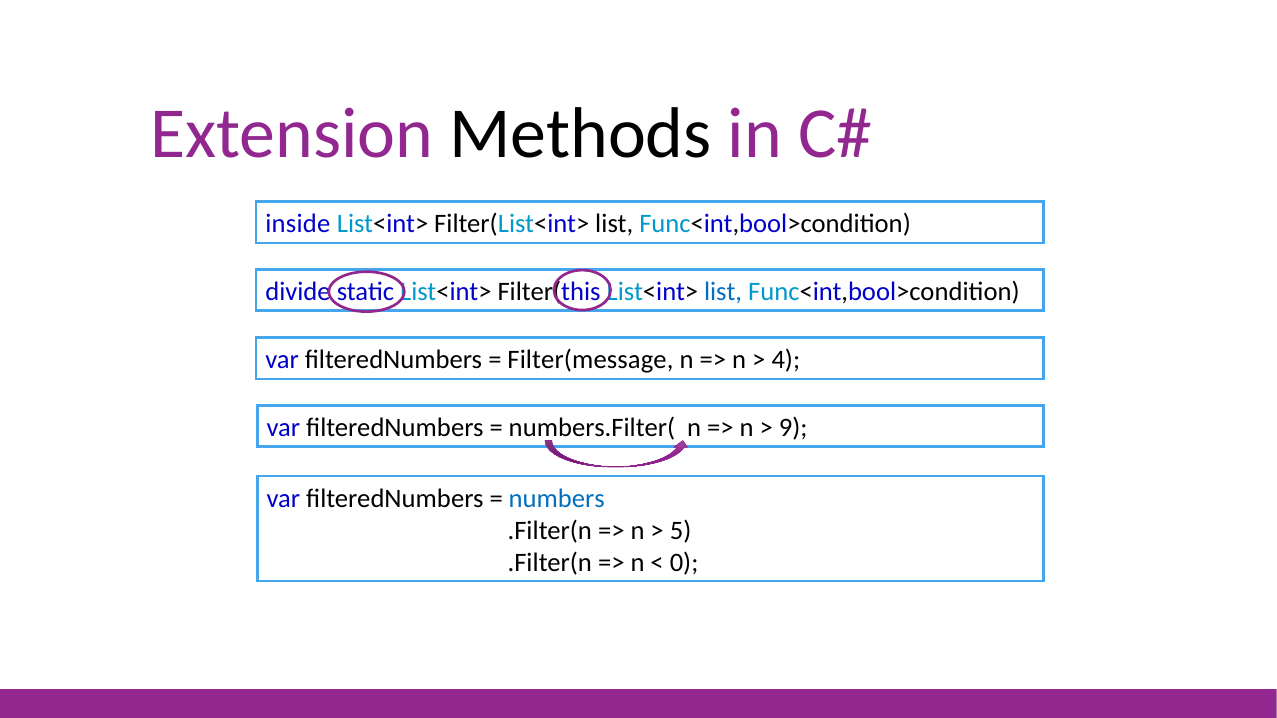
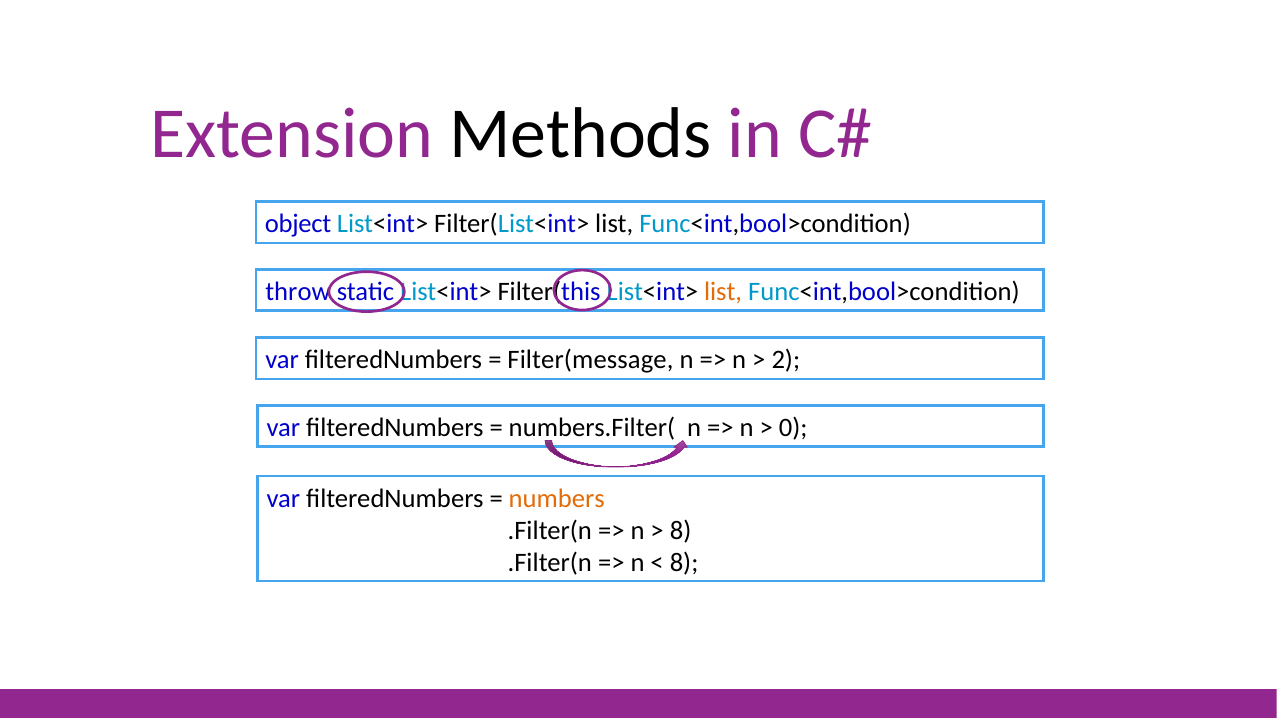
inside: inside -> object
divide: divide -> throw
list at (723, 292) colour: blue -> orange
4: 4 -> 2
9: 9 -> 0
numbers colour: blue -> orange
5 at (681, 531): 5 -> 8
0 at (684, 563): 0 -> 8
